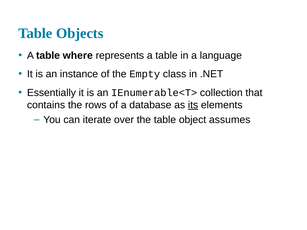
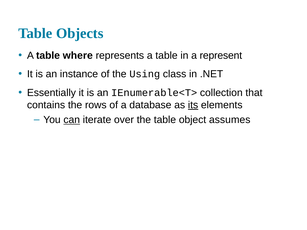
language: language -> represent
Empty: Empty -> Using
can underline: none -> present
